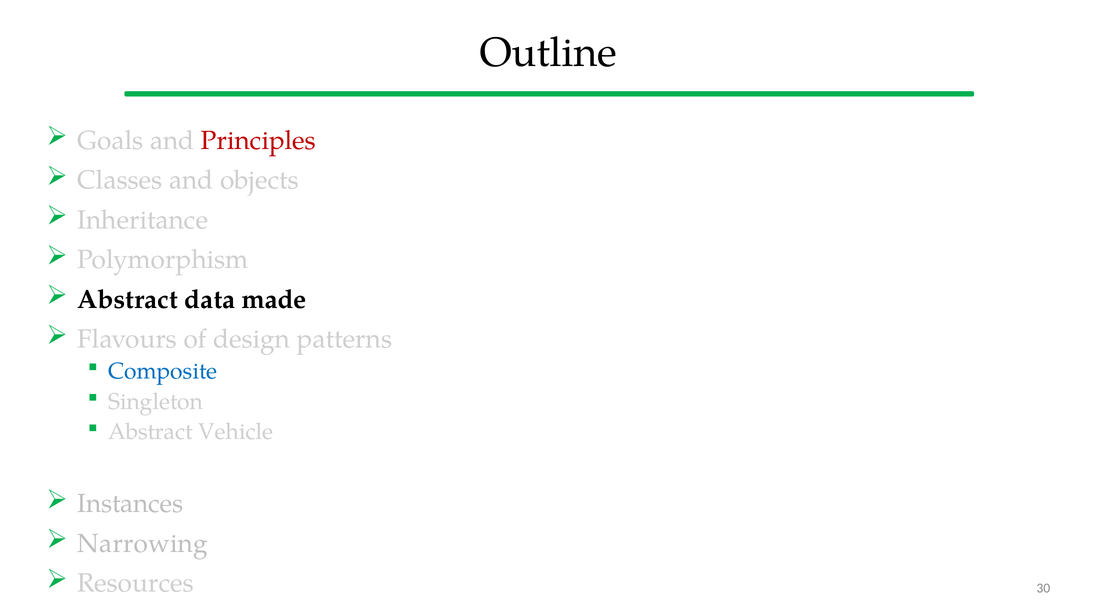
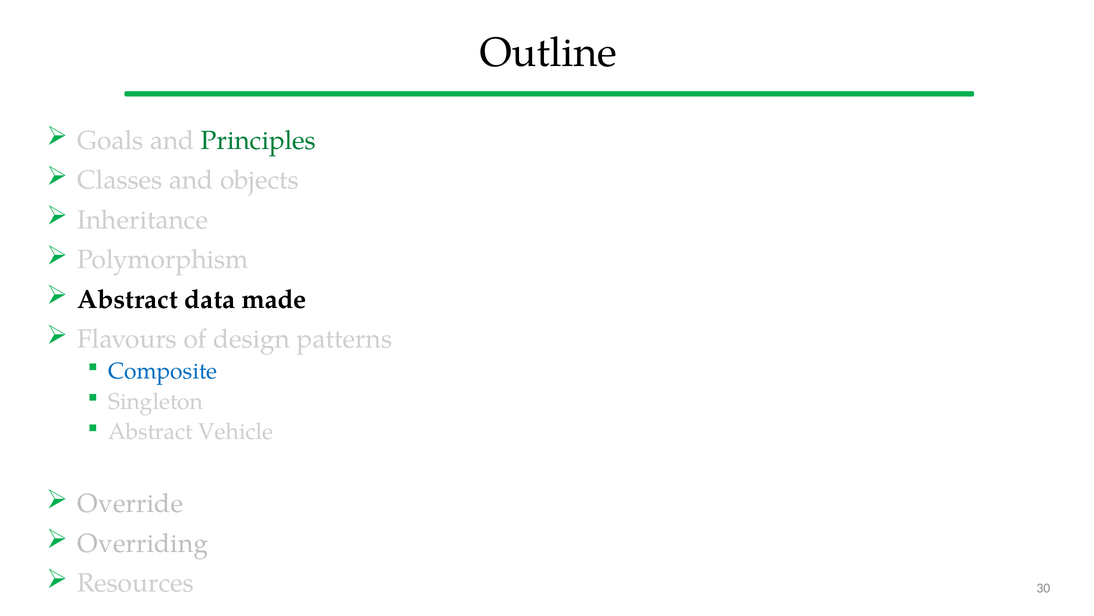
Principles colour: red -> green
Instances: Instances -> Override
Narrowing: Narrowing -> Overriding
